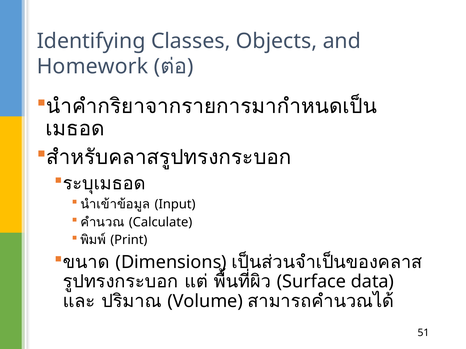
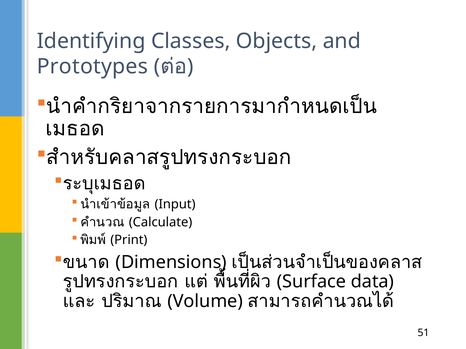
Homework: Homework -> Prototypes
